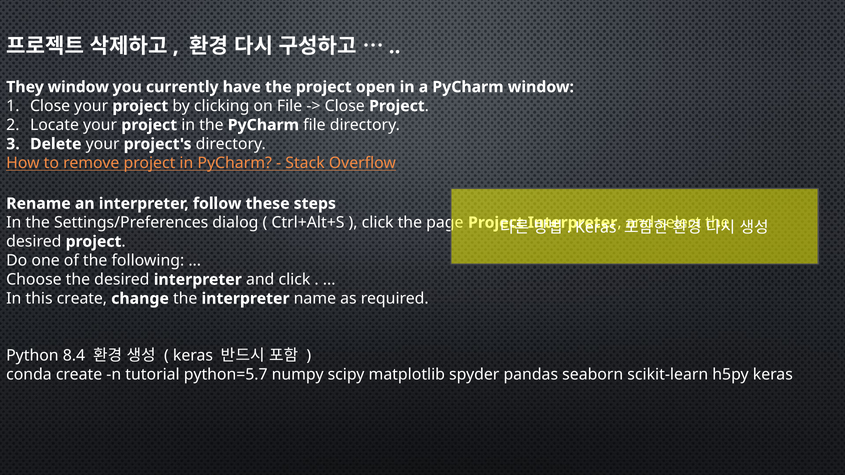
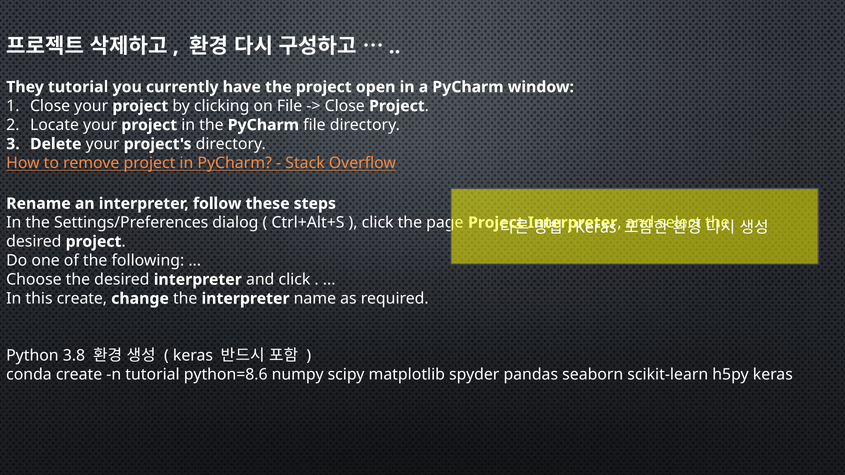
They window: window -> tutorial
8.4: 8.4 -> 3.8
python=5.7: python=5.7 -> python=8.6
